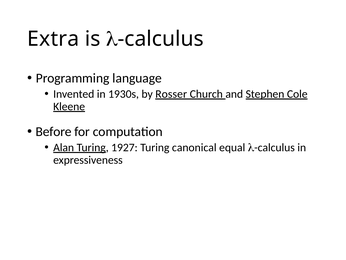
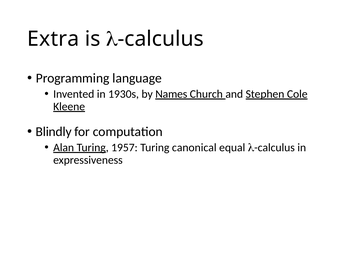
Rosser: Rosser -> Names
Before: Before -> Blindly
1927: 1927 -> 1957
